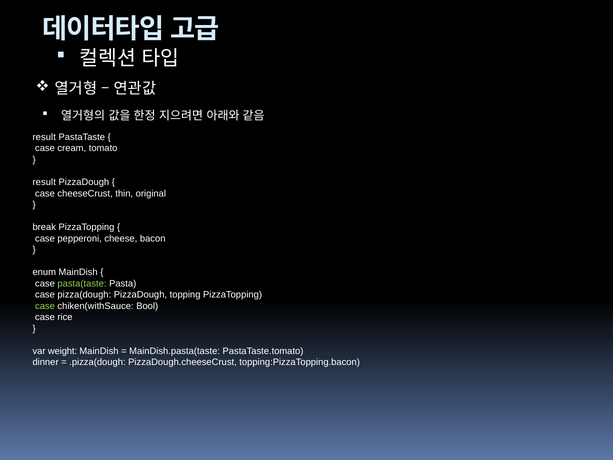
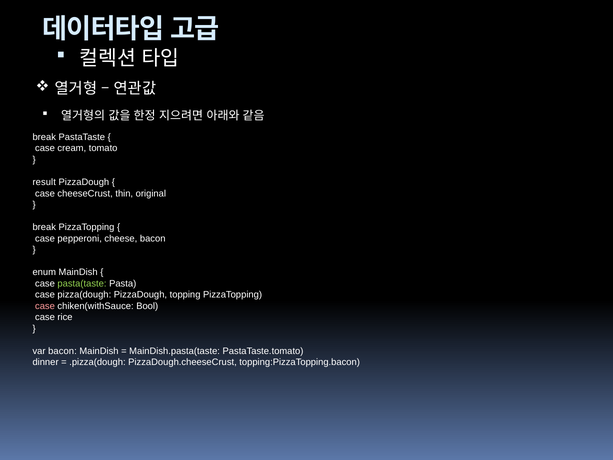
result at (44, 137): result -> break
case at (45, 306) colour: light green -> pink
var weight: weight -> bacon
